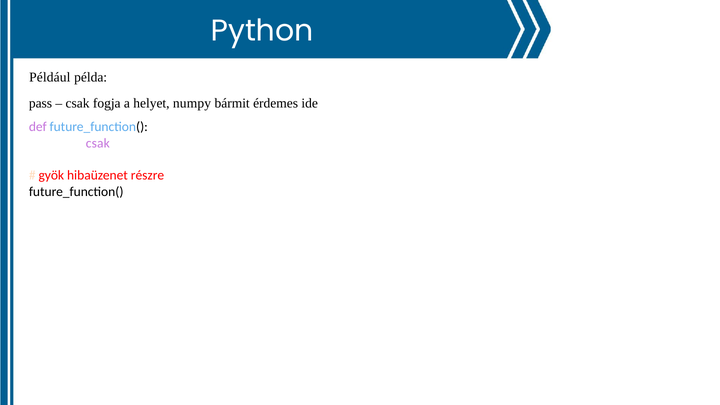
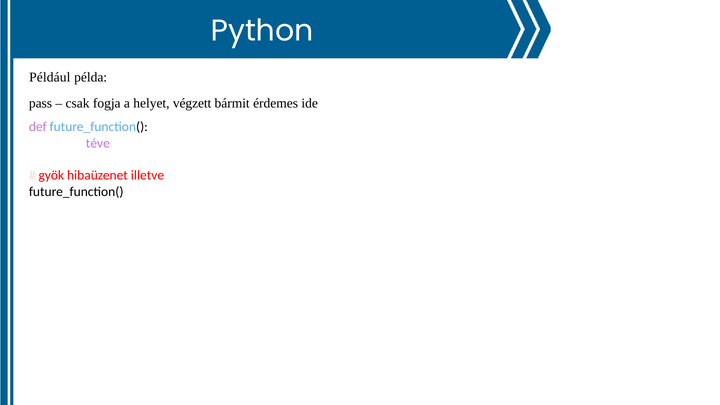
numpy: numpy -> végzett
csak at (98, 143): csak -> téve
részre: részre -> illetve
